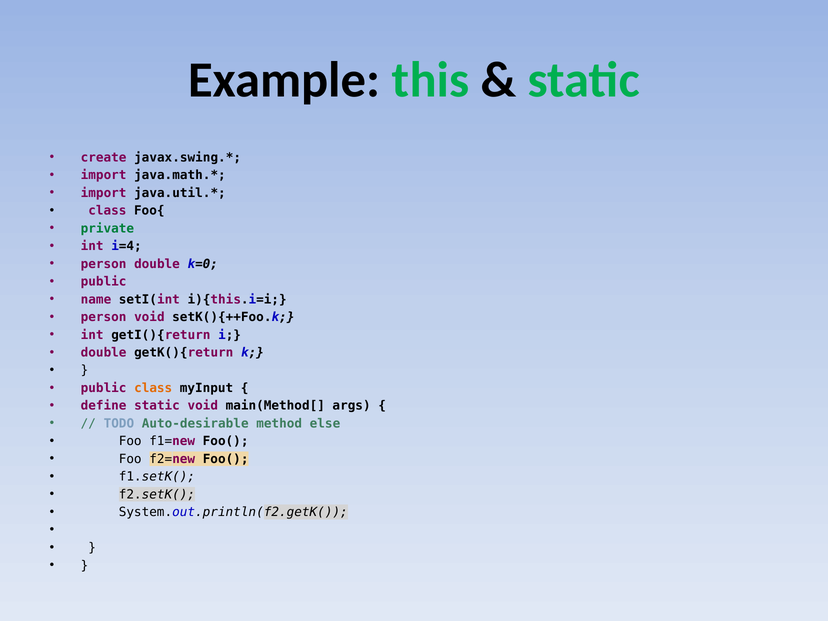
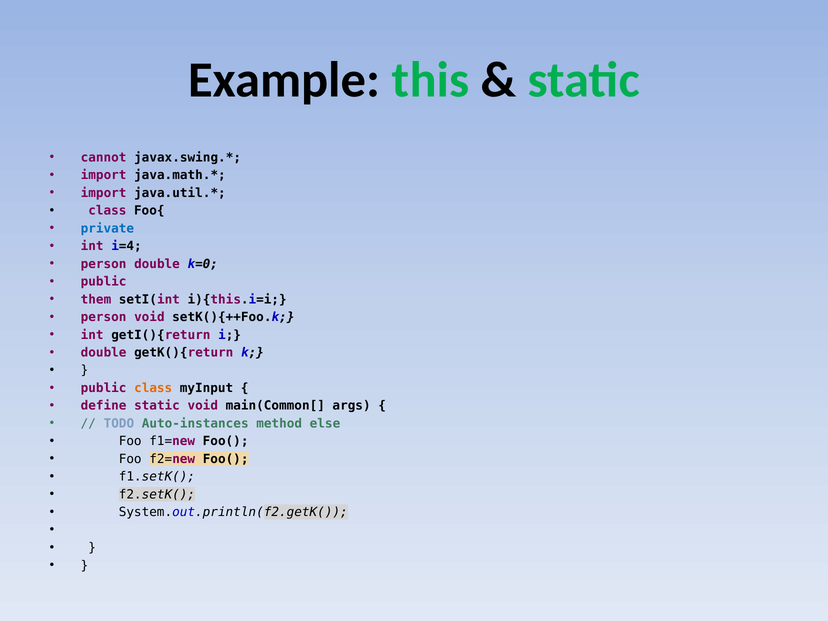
create: create -> cannot
private colour: green -> blue
name: name -> them
main(Method[: main(Method[ -> main(Common[
Auto-desirable: Auto-desirable -> Auto-instances
